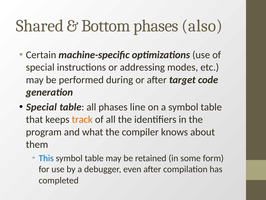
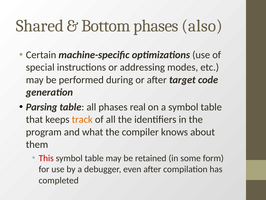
Special at (41, 107): Special -> Parsing
line: line -> real
This colour: blue -> red
